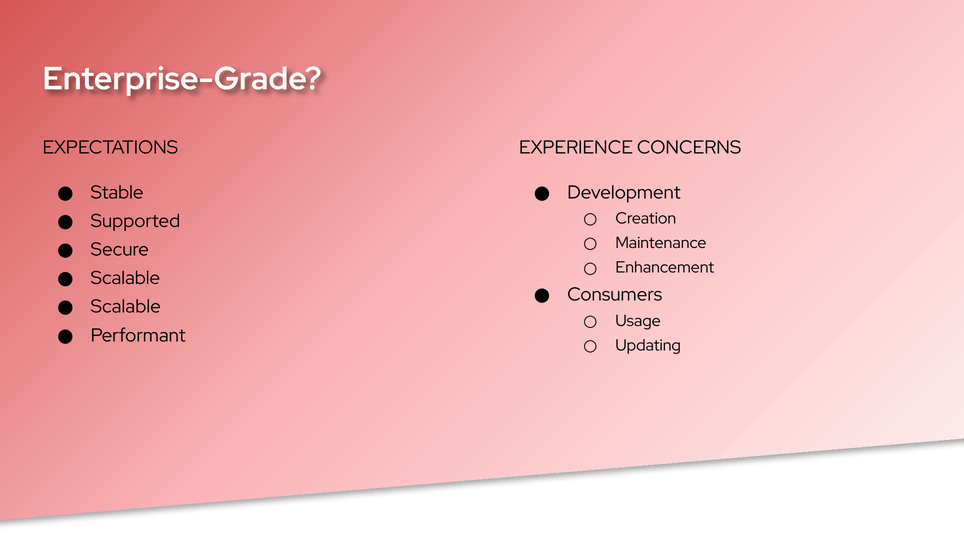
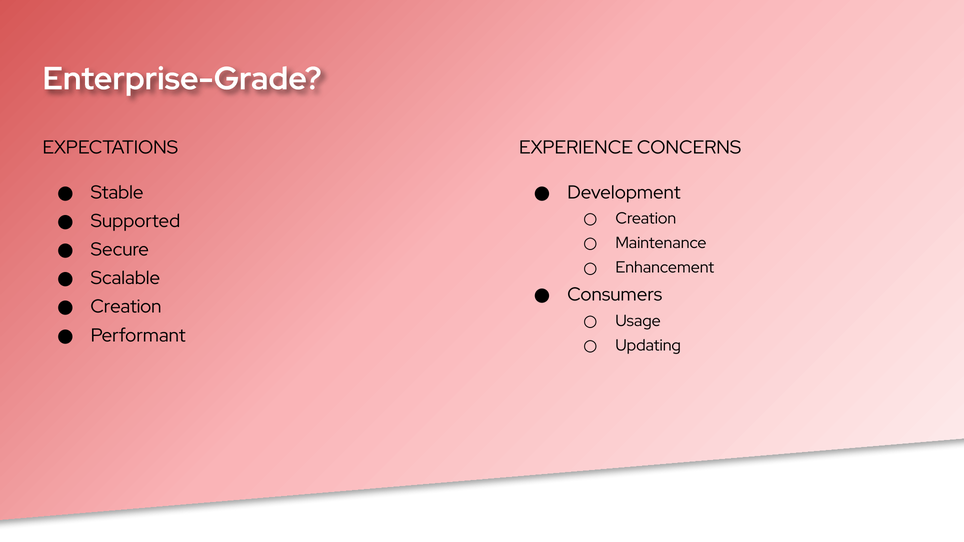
Scalable at (126, 307): Scalable -> Creation
